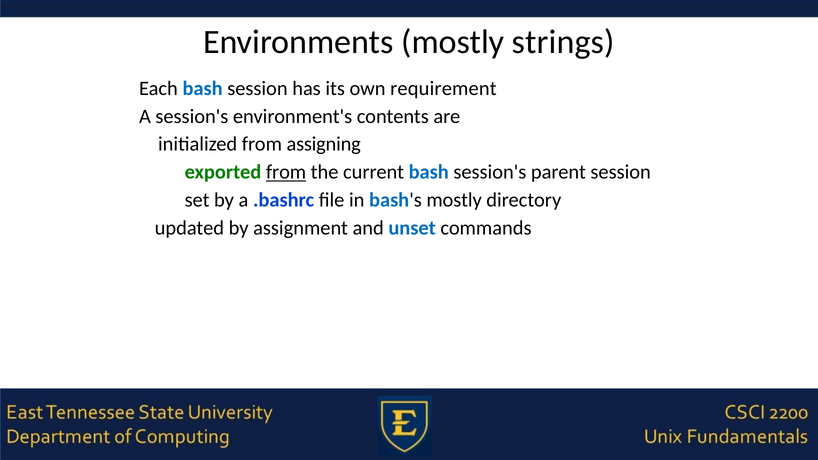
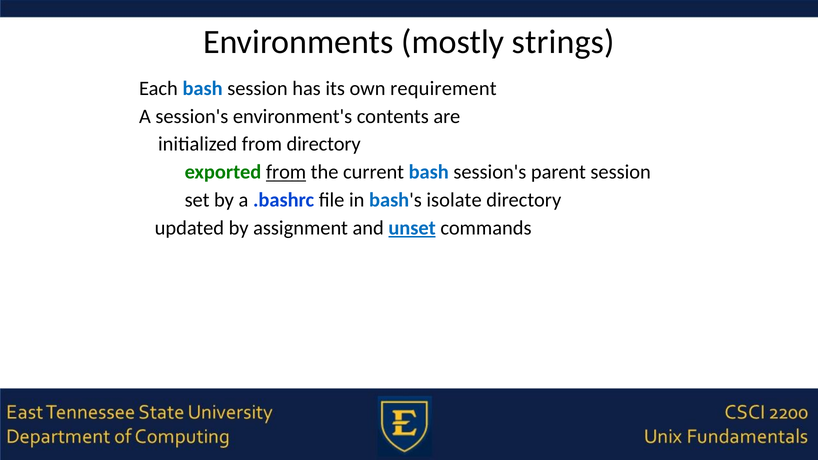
from assigning: assigning -> directory
bash's mostly: mostly -> isolate
unset underline: none -> present
